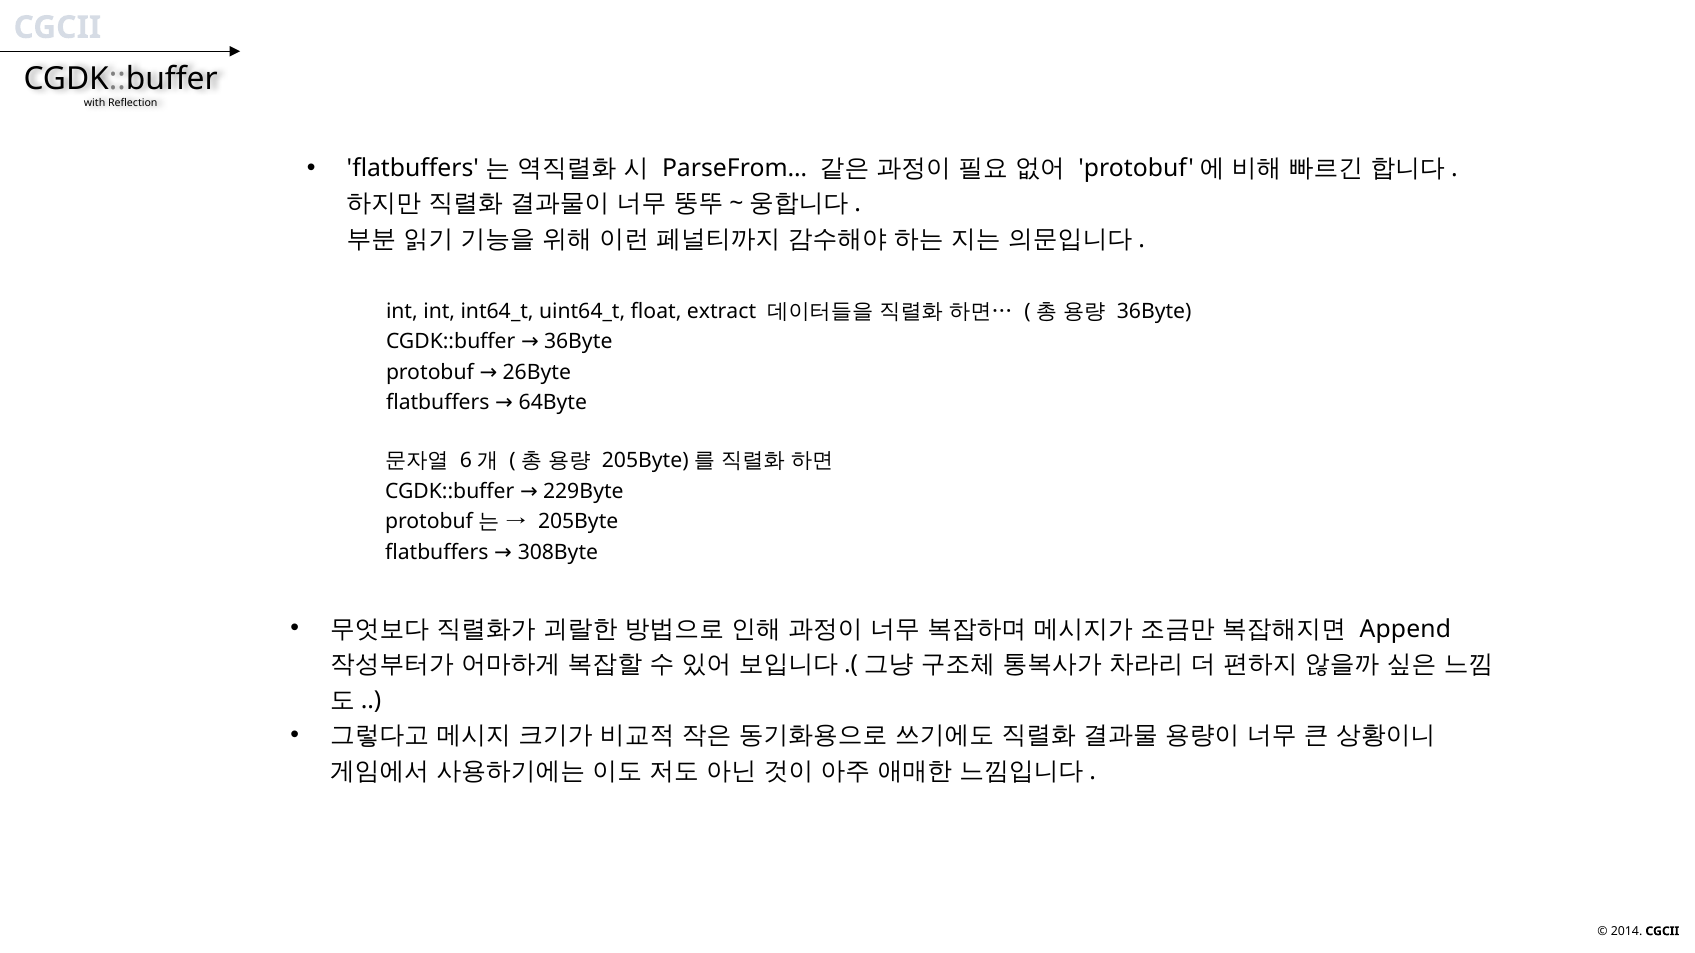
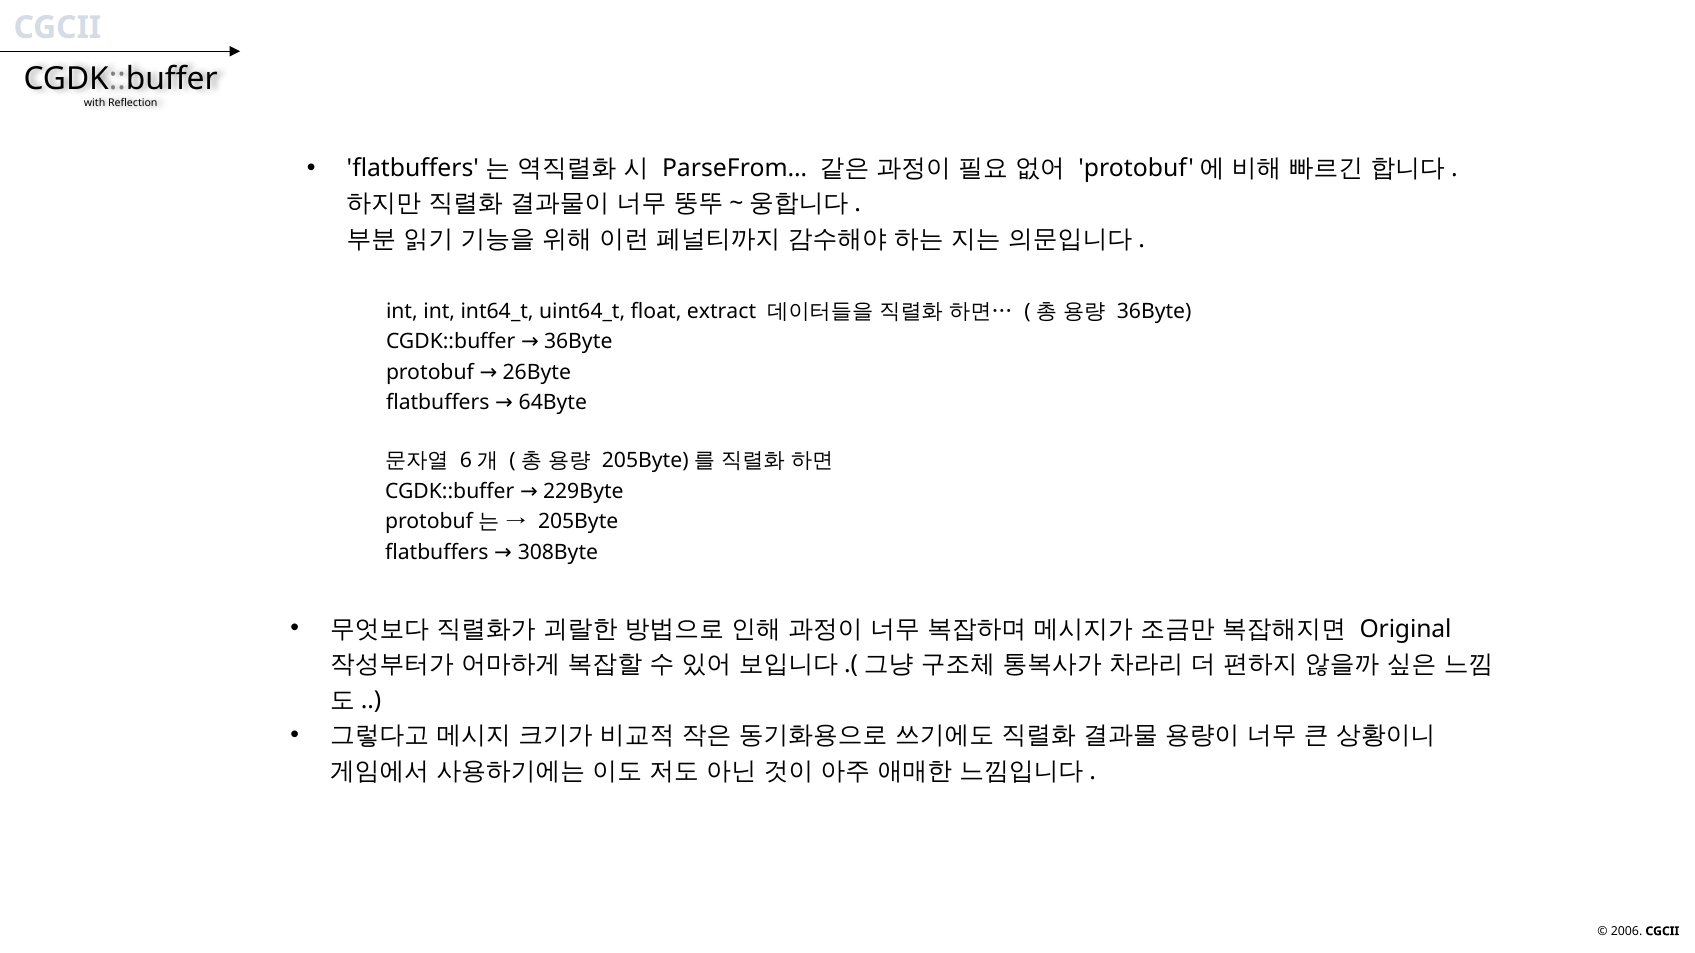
Append: Append -> Original
2014: 2014 -> 2006
